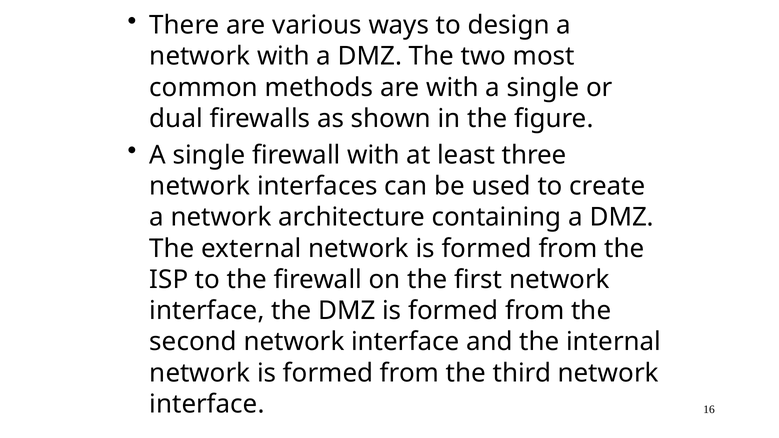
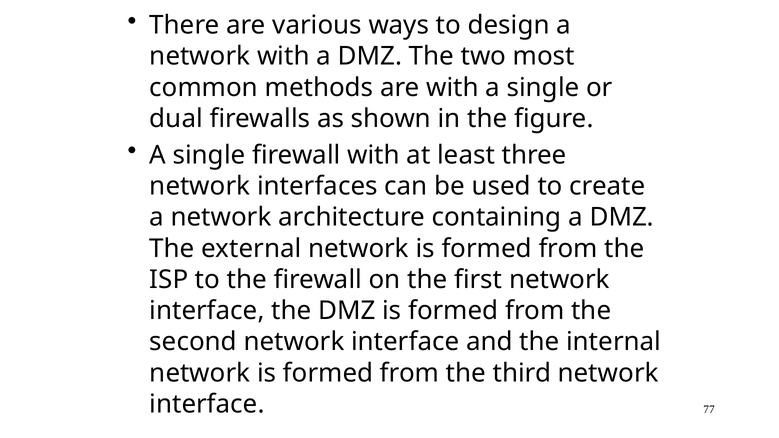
16: 16 -> 77
